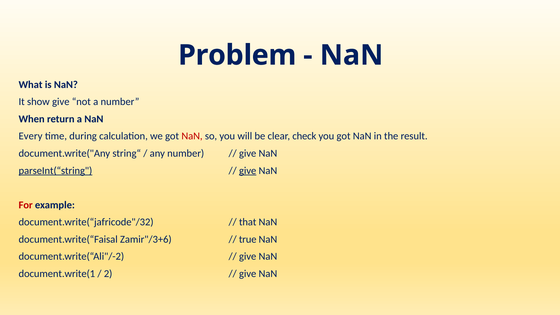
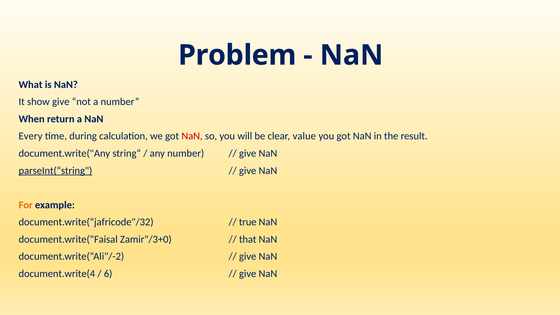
check: check -> value
give at (248, 171) underline: present -> none
For colour: red -> orange
that: that -> true
Zamir"/3+6: Zamir"/3+6 -> Zamir"/3+0
true: true -> that
document.write(1: document.write(1 -> document.write(4
2: 2 -> 6
